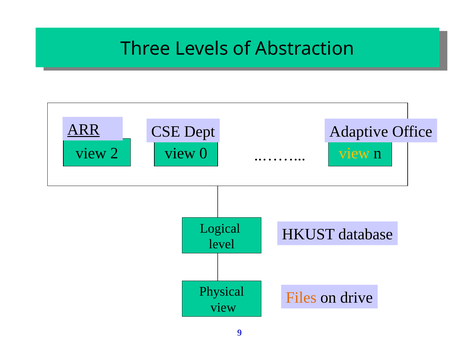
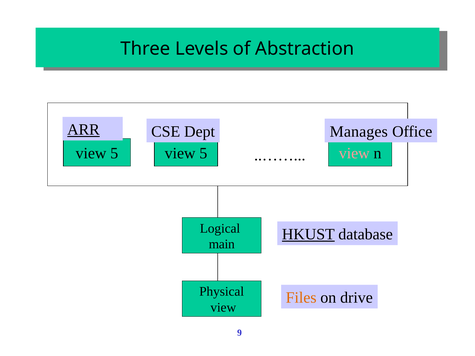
Adaptive: Adaptive -> Manages
2 at (114, 153): 2 -> 5
0 at (203, 153): 0 -> 5
view at (354, 153) colour: yellow -> pink
HKUST underline: none -> present
level: level -> main
